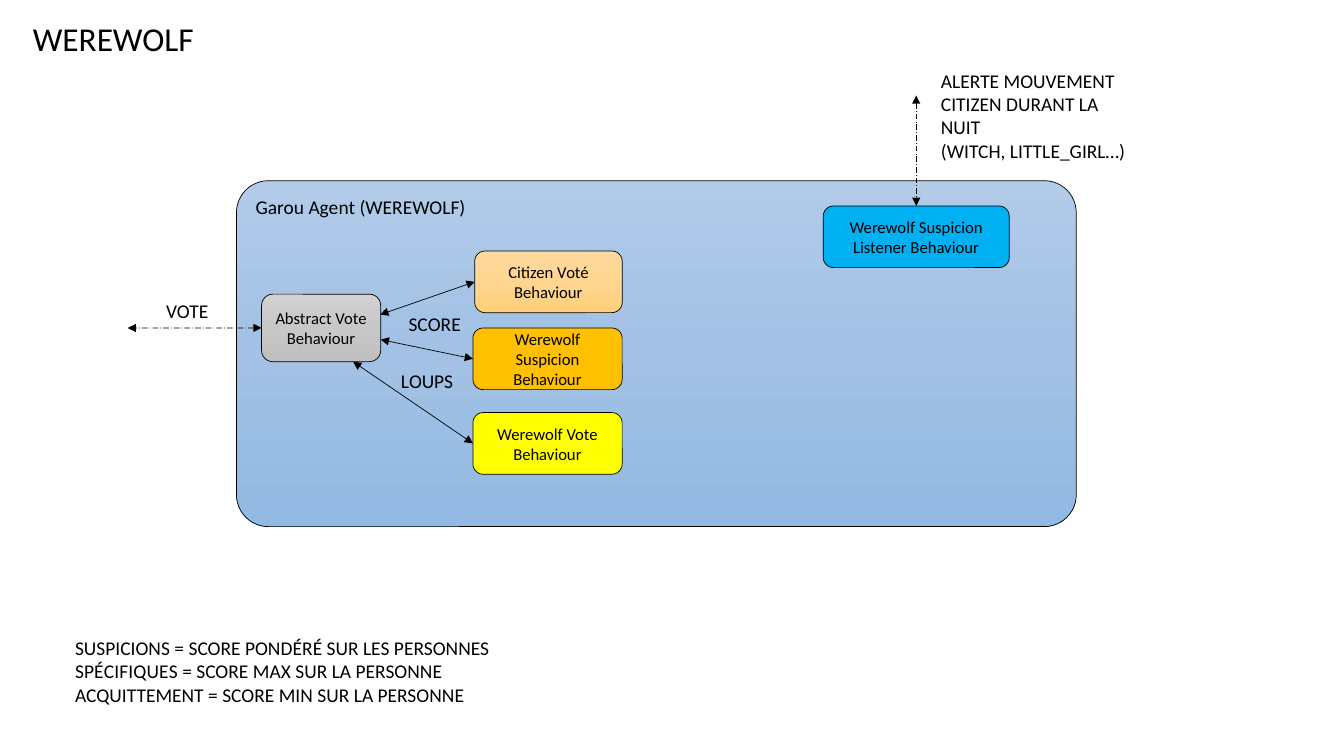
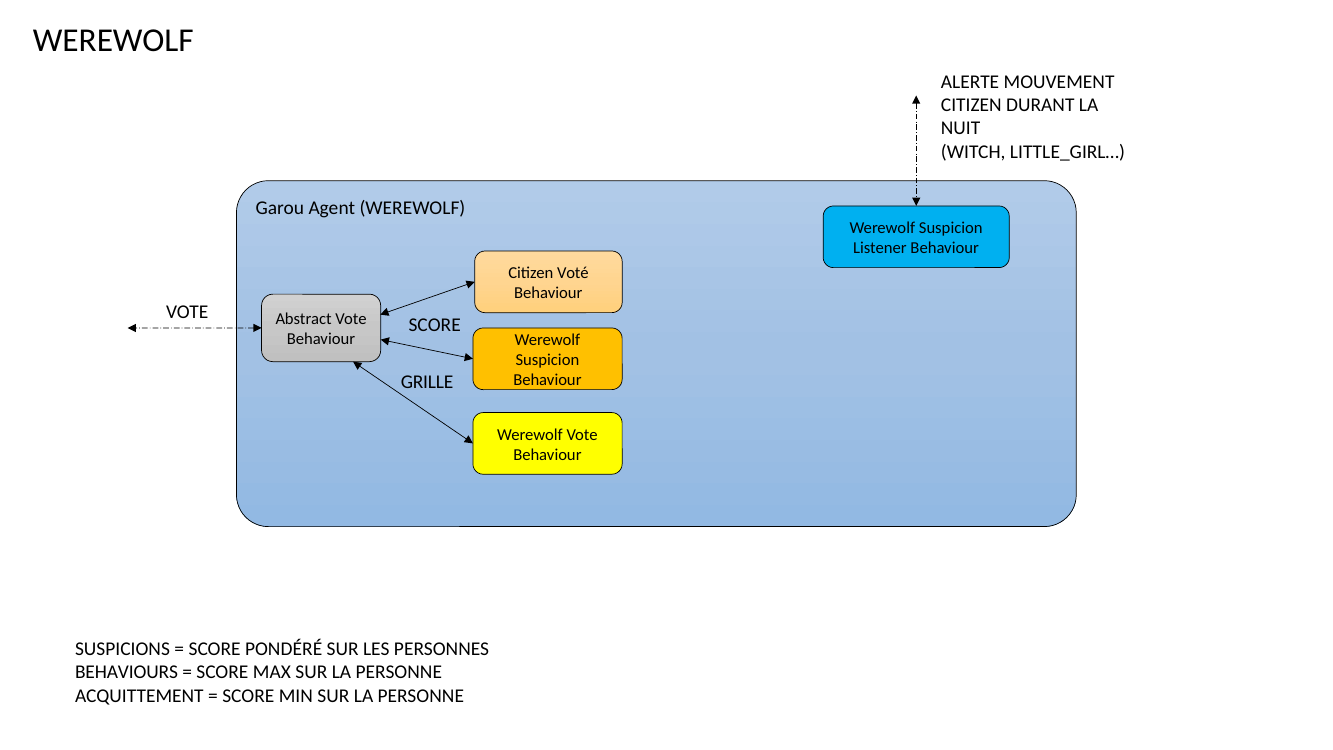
LOUPS: LOUPS -> GRILLE
SPÉCIFIQUES: SPÉCIFIQUES -> BEHAVIOURS
